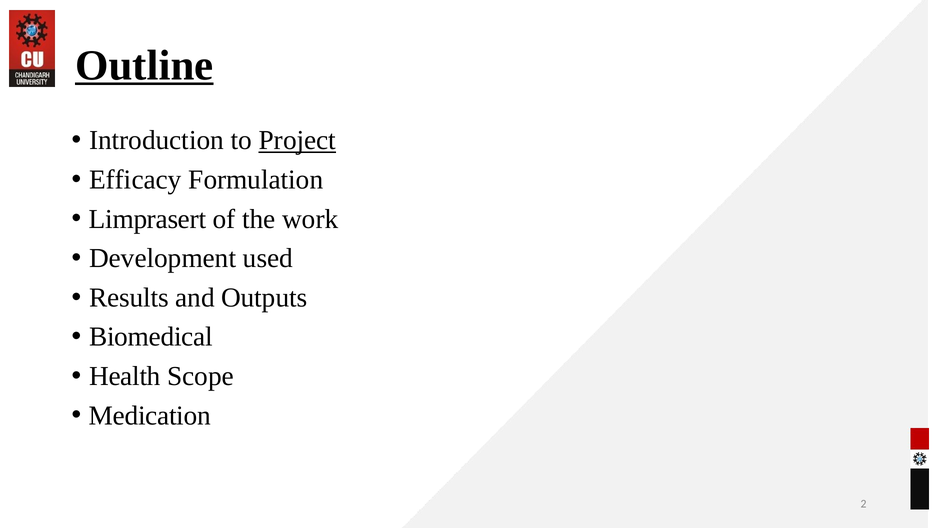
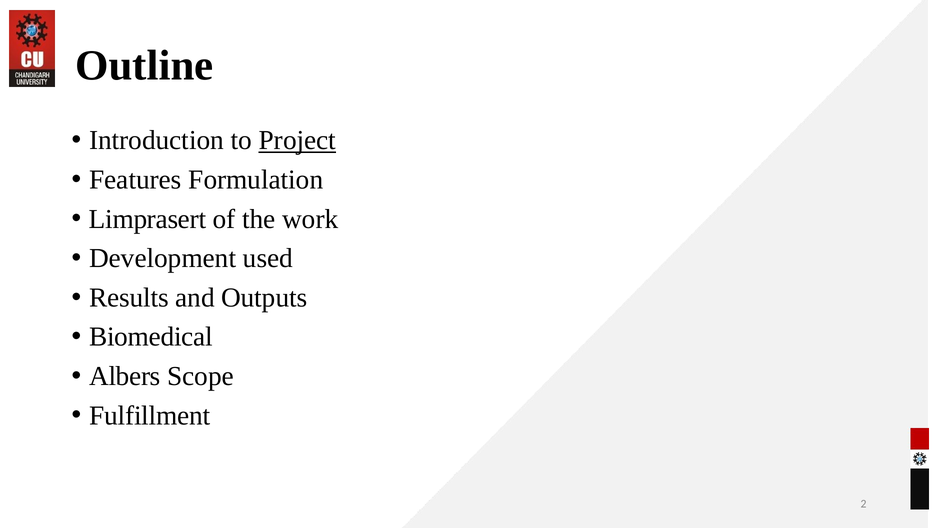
Outline underline: present -> none
Efficacy: Efficacy -> Features
Health: Health -> Albers
Medication: Medication -> Fulfillment
